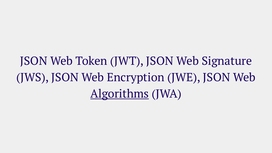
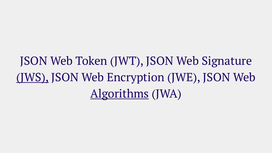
JWS underline: none -> present
